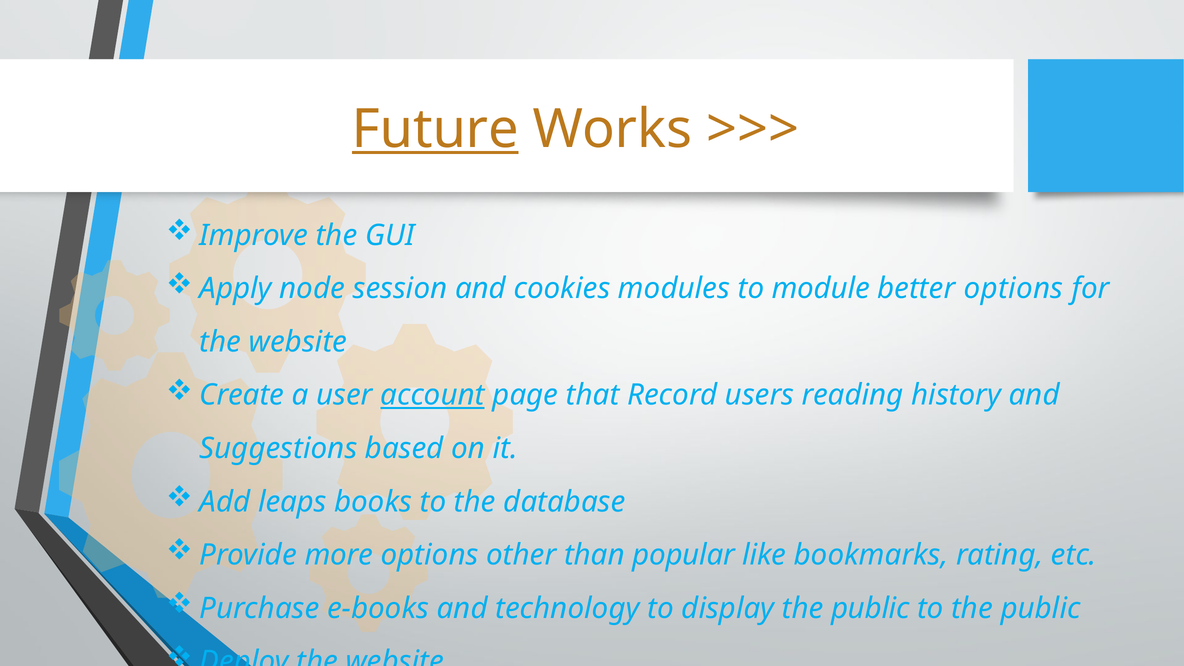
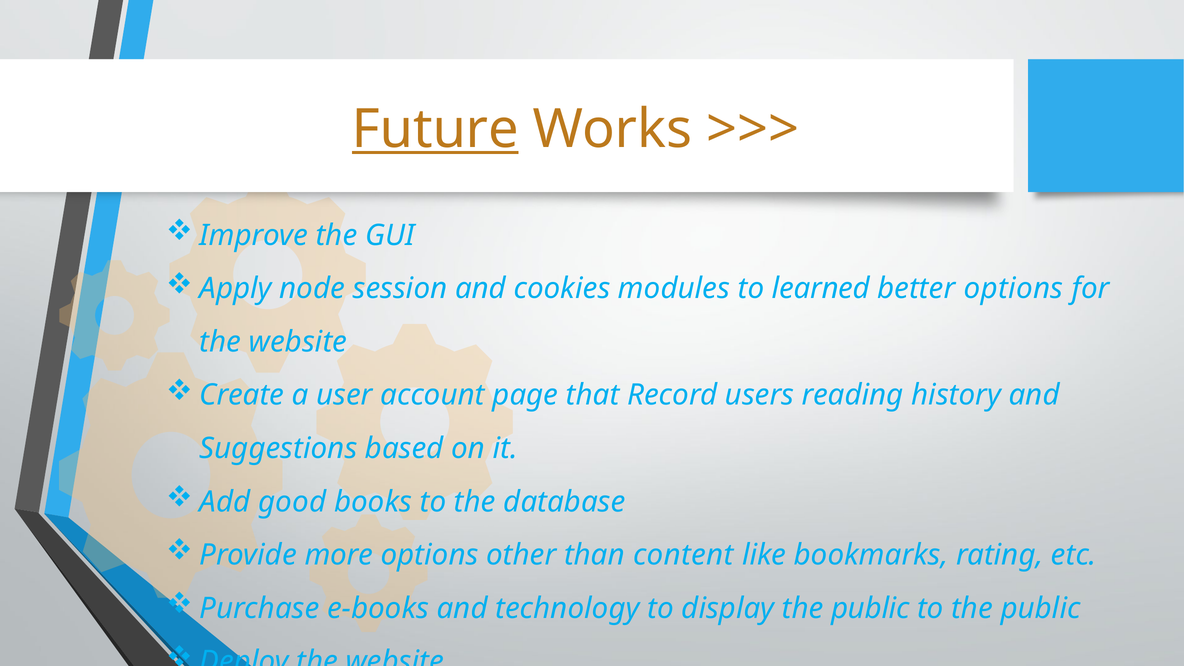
module: module -> learned
account underline: present -> none
leaps: leaps -> good
popular: popular -> content
